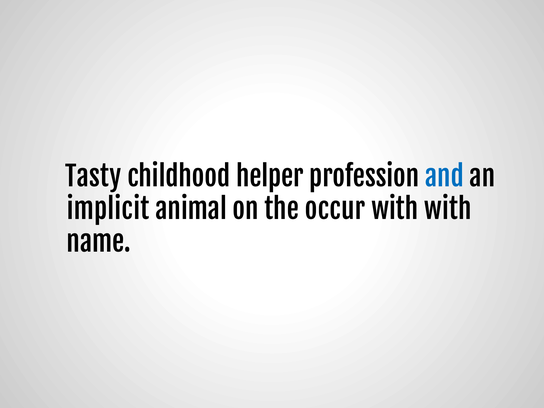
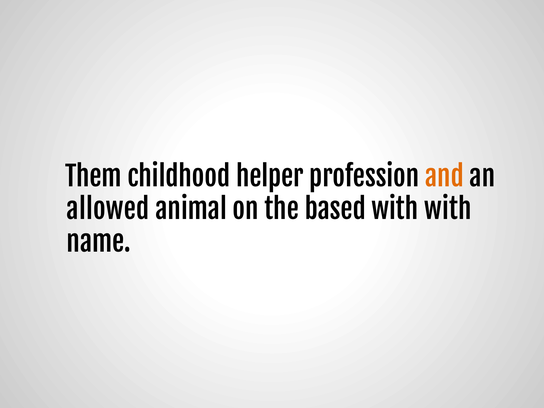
Tasty: Tasty -> Them
and colour: blue -> orange
implicit: implicit -> allowed
occur: occur -> based
